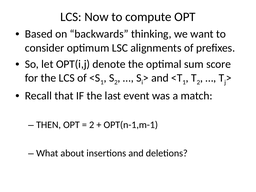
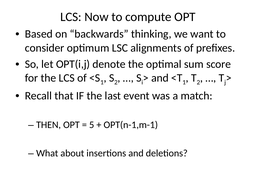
2 at (92, 125): 2 -> 5
